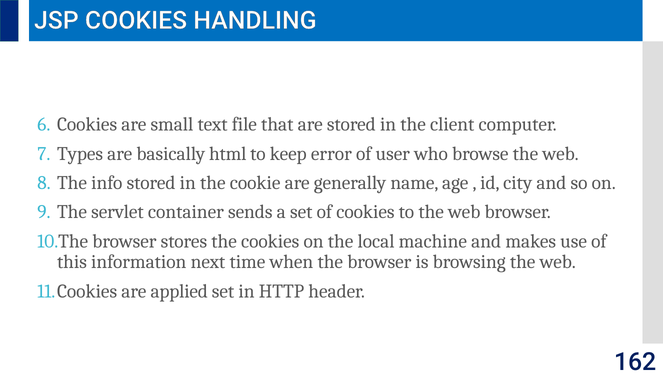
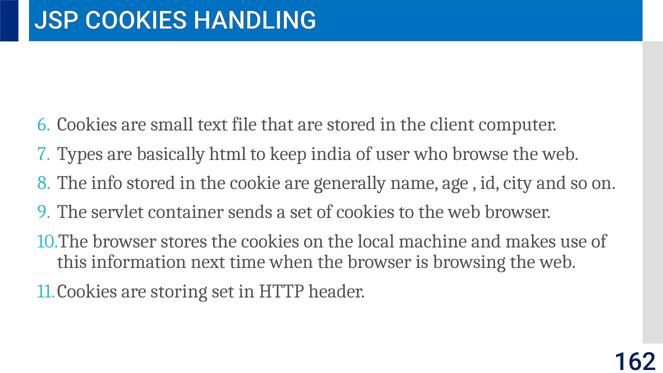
error: error -> india
applied: applied -> storing
